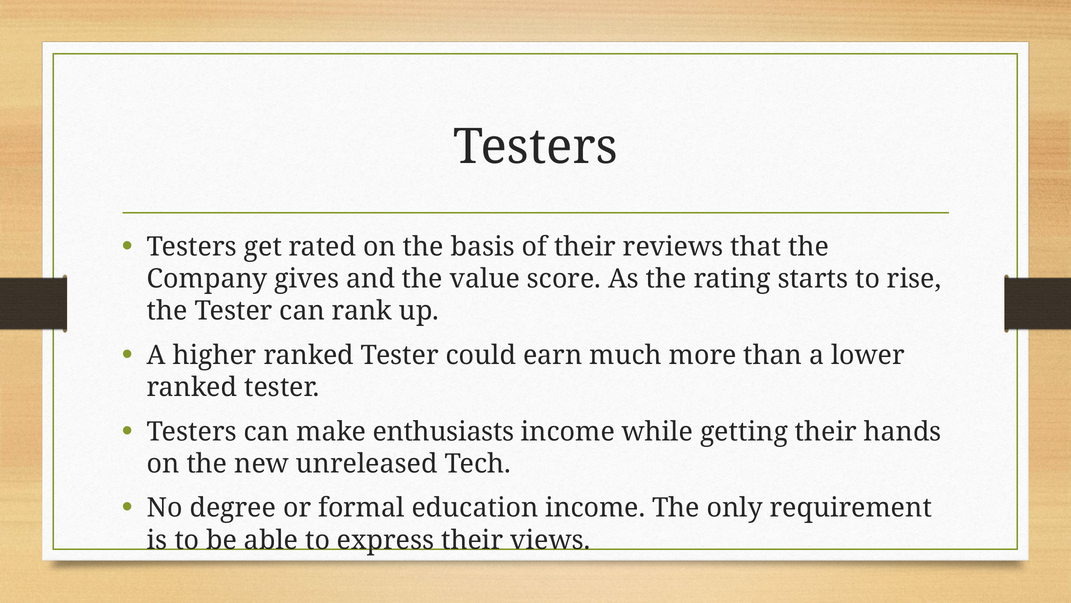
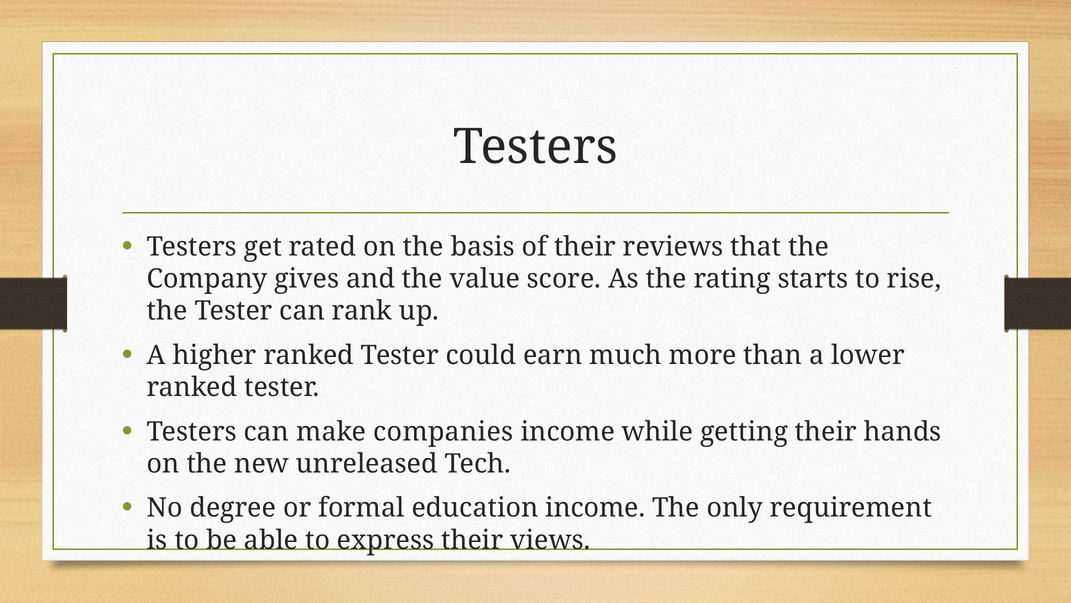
enthusiasts: enthusiasts -> companies
